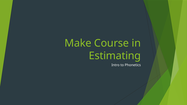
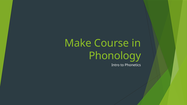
Estimating: Estimating -> Phonology
